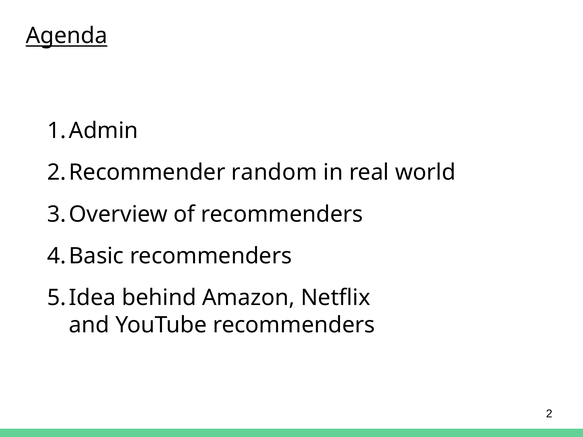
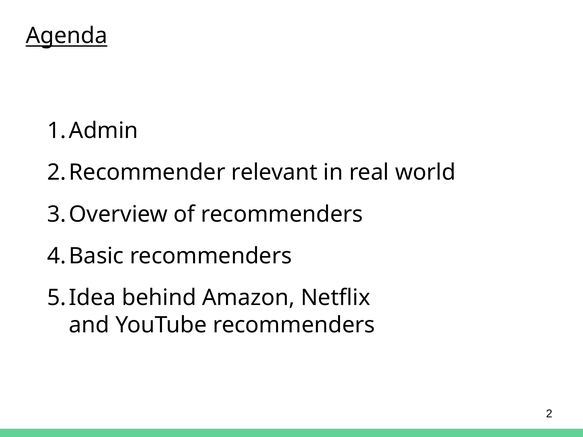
random: random -> relevant
